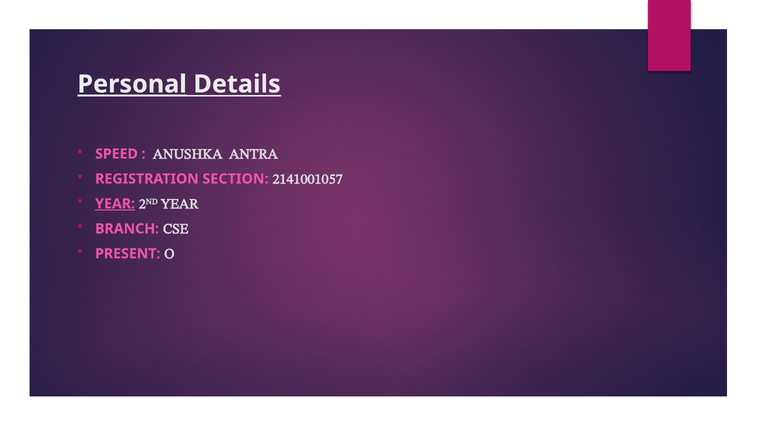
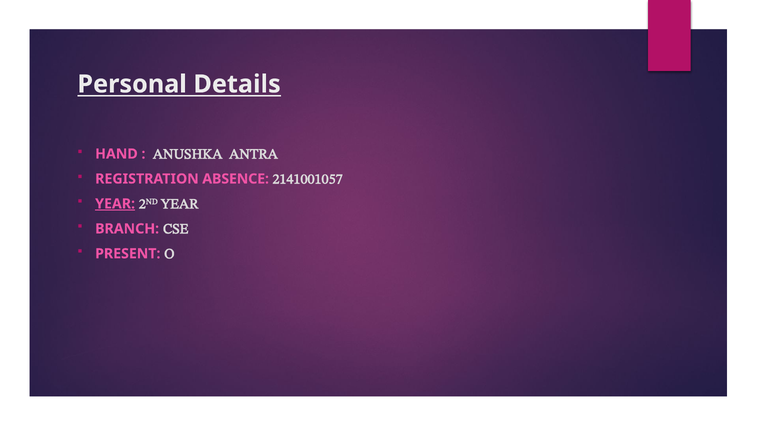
Personal underline: present -> none
SPEED: SPEED -> HAND
SECTION: SECTION -> ABSENCE
